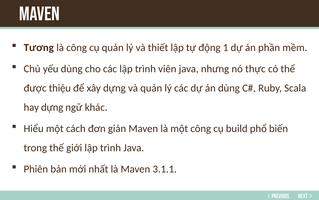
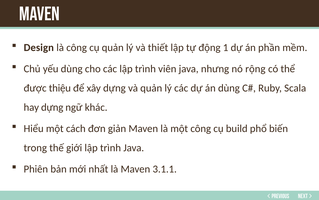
Tương: Tương -> Design
thực: thực -> rộng
